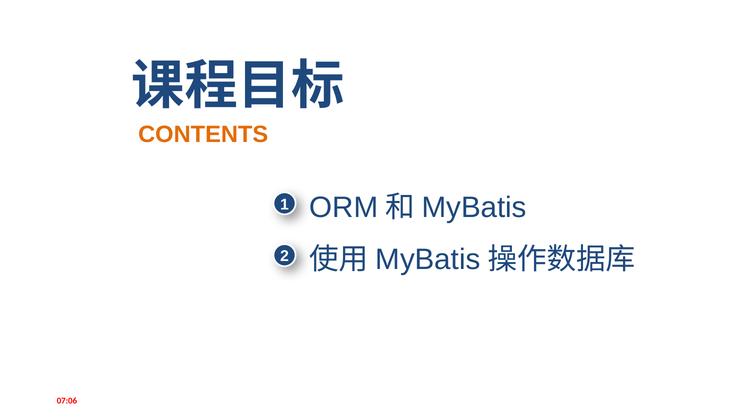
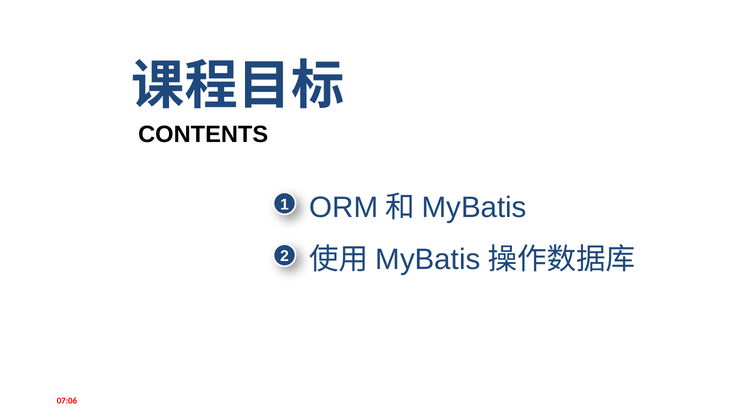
CONTENTS colour: orange -> black
